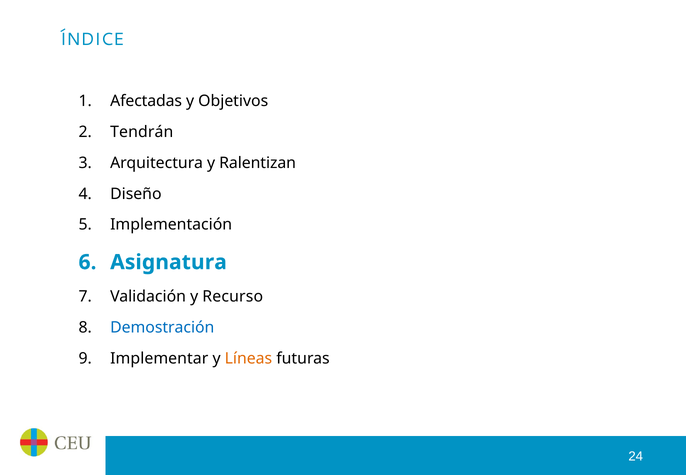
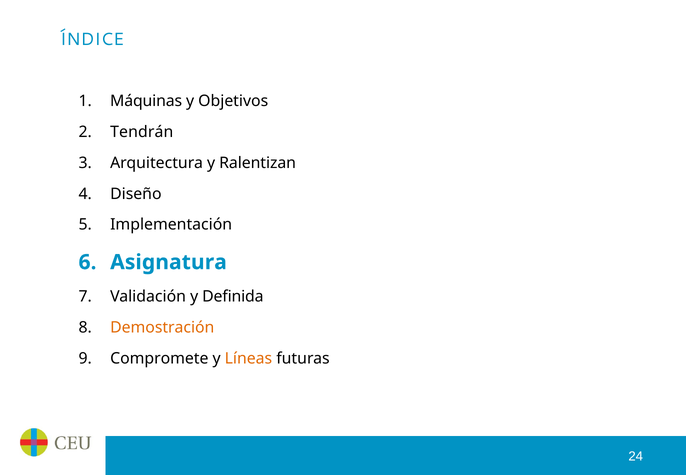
Afectadas: Afectadas -> Máquinas
Recurso: Recurso -> Definida
Demostración colour: blue -> orange
Implementar: Implementar -> Compromete
